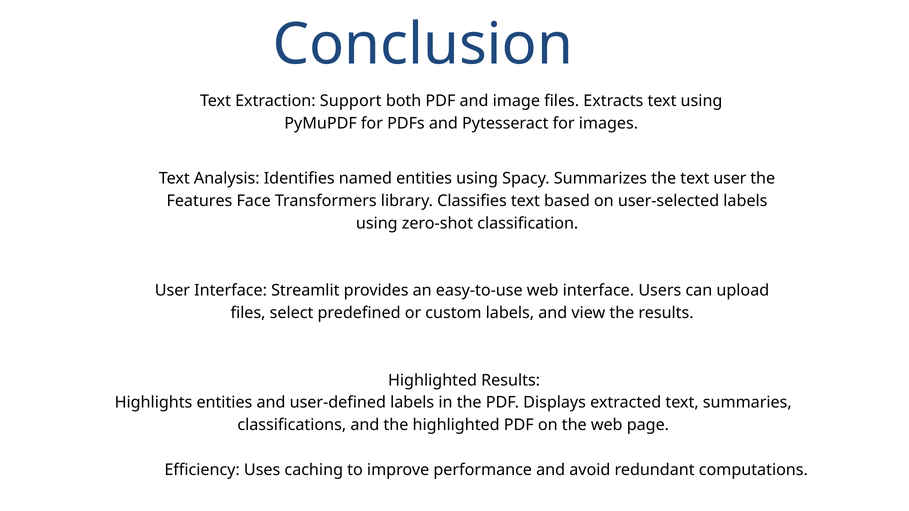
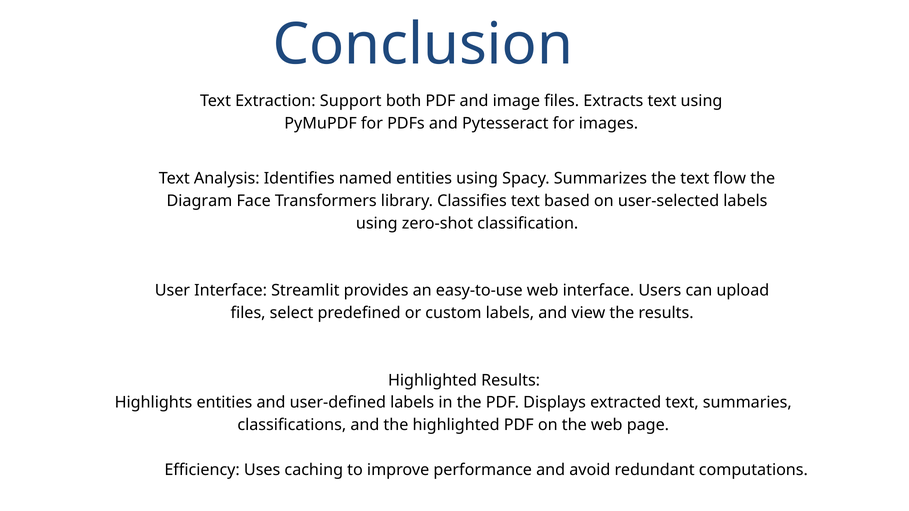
text user: user -> flow
Features: Features -> Diagram
